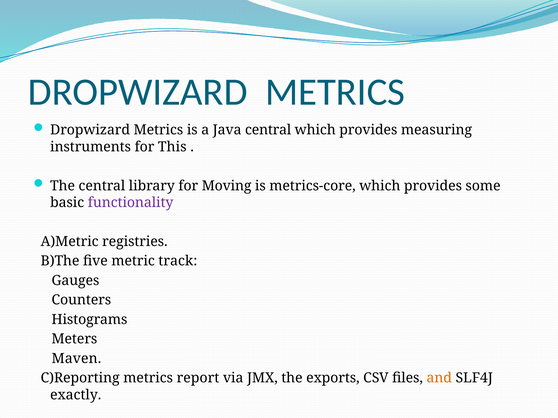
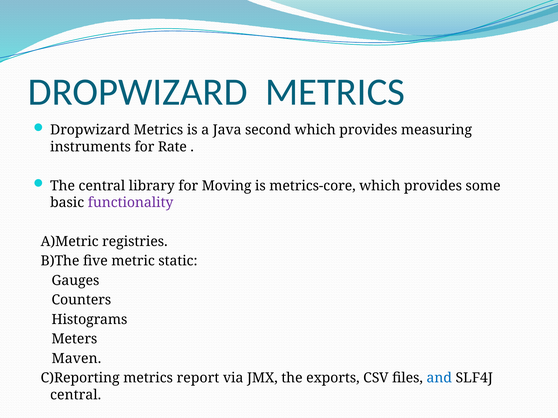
Java central: central -> second
This: This -> Rate
track: track -> static
and colour: orange -> blue
exactly at (76, 395): exactly -> central
